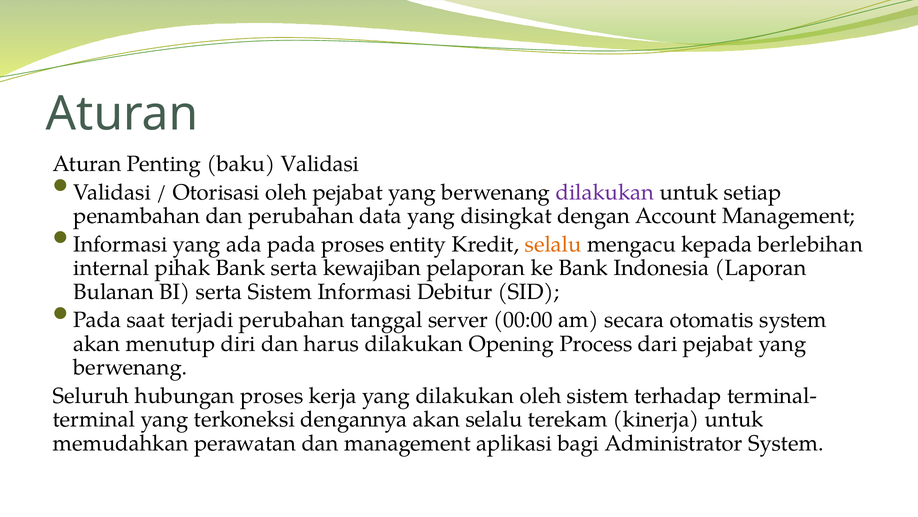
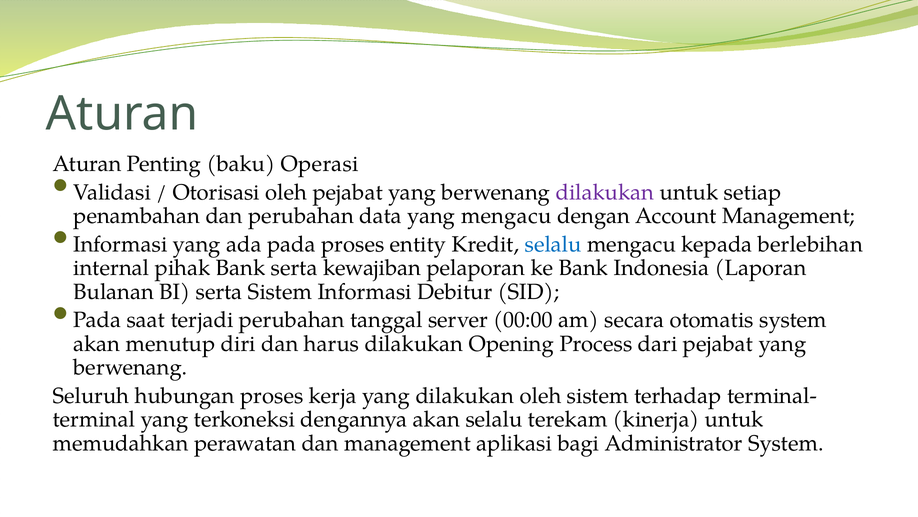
baku Validasi: Validasi -> Operasi
yang disingkat: disingkat -> mengacu
selalu at (553, 244) colour: orange -> blue
